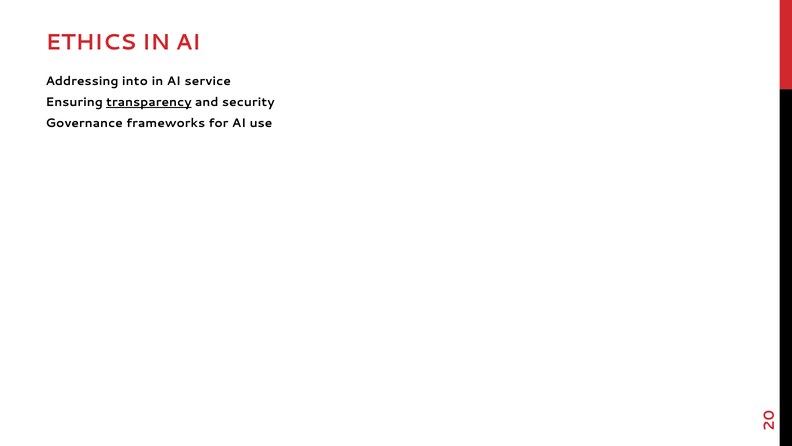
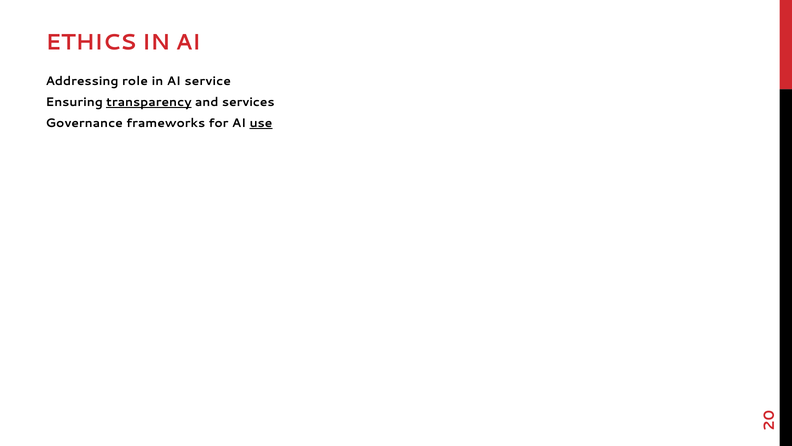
into: into -> role
security: security -> services
use underline: none -> present
